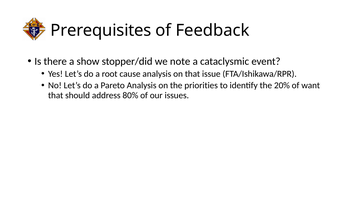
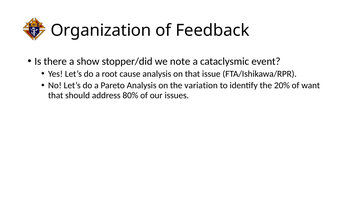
Prerequisites: Prerequisites -> Organization
priorities: priorities -> variation
